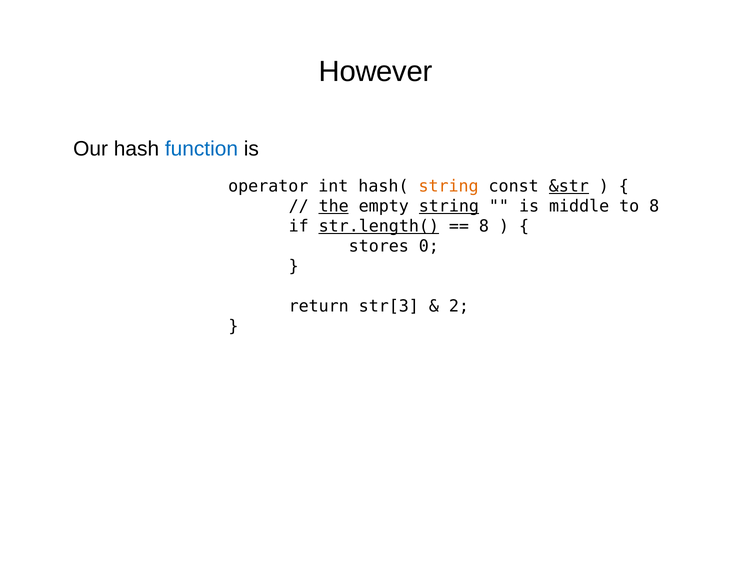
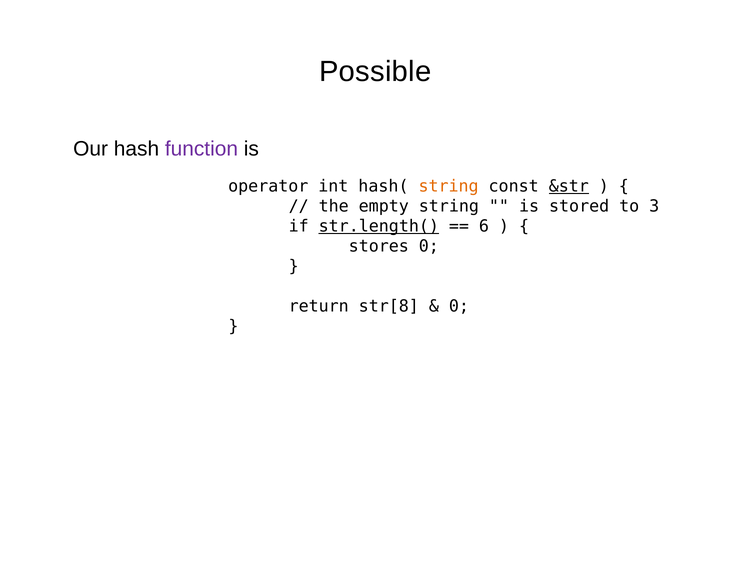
However: However -> Possible
function colour: blue -> purple
the underline: present -> none
string at (449, 206) underline: present -> none
middle: middle -> stored
to 8: 8 -> 3
8 at (484, 226): 8 -> 6
str[3: str[3 -> str[8
2 at (459, 307): 2 -> 0
